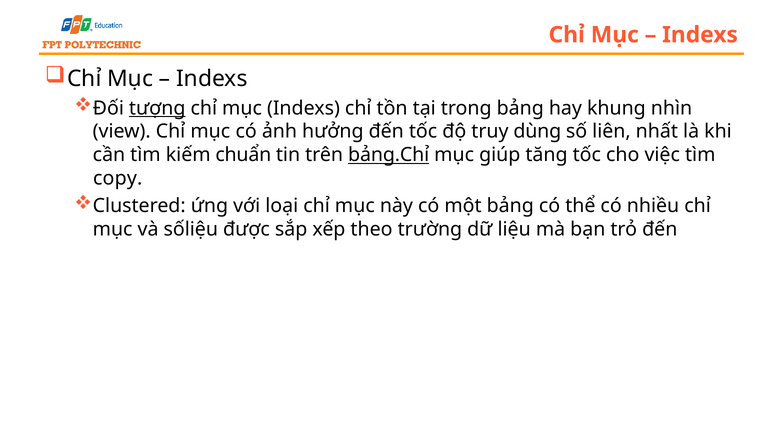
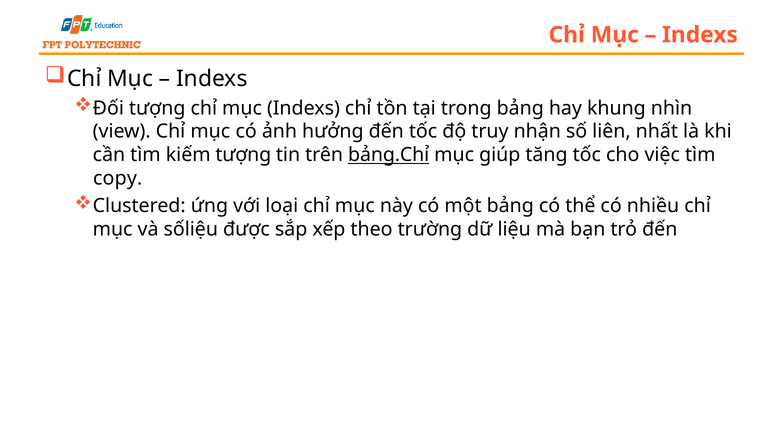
tượng at (157, 108) underline: present -> none
dùng: dùng -> nhận
kiếm chuẩn: chuẩn -> tượng
